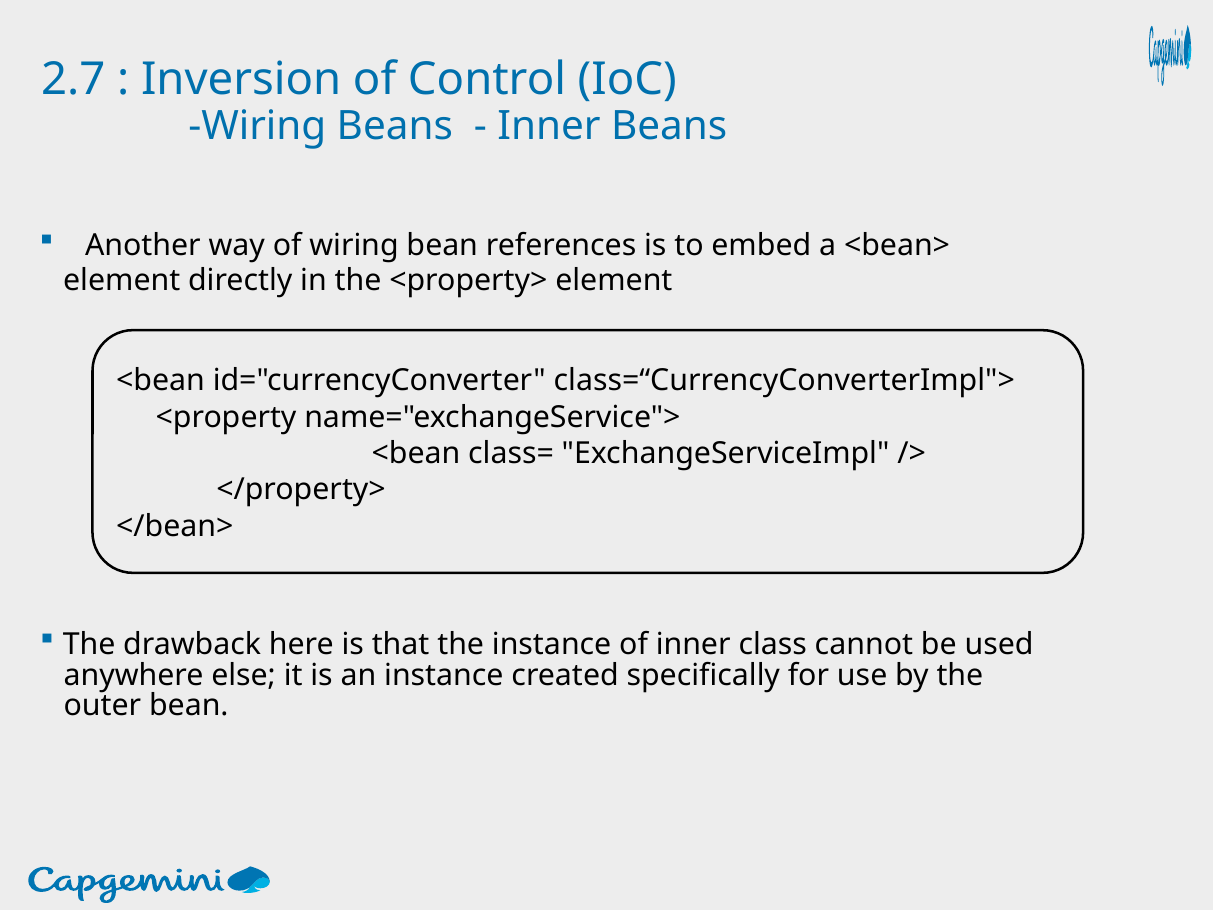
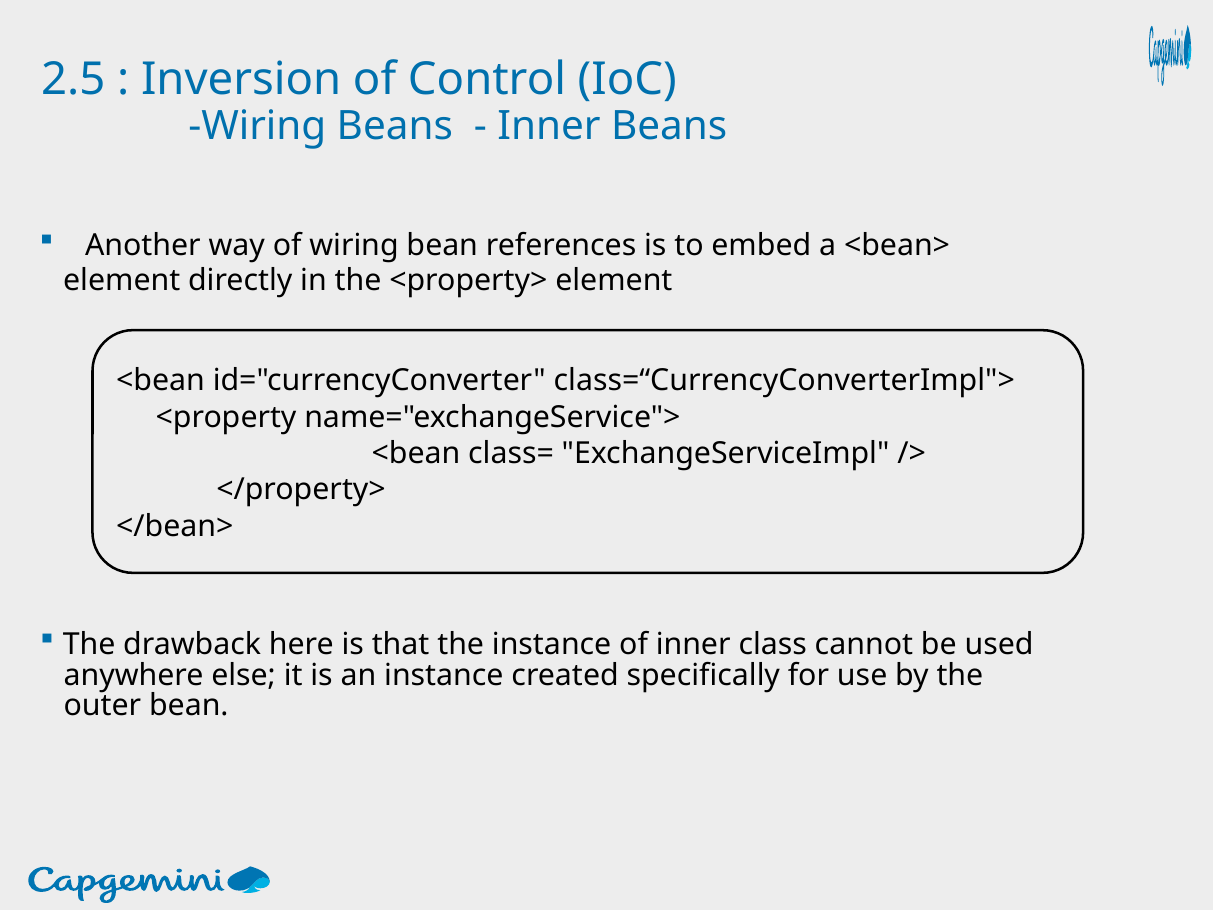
2.7: 2.7 -> 2.5
